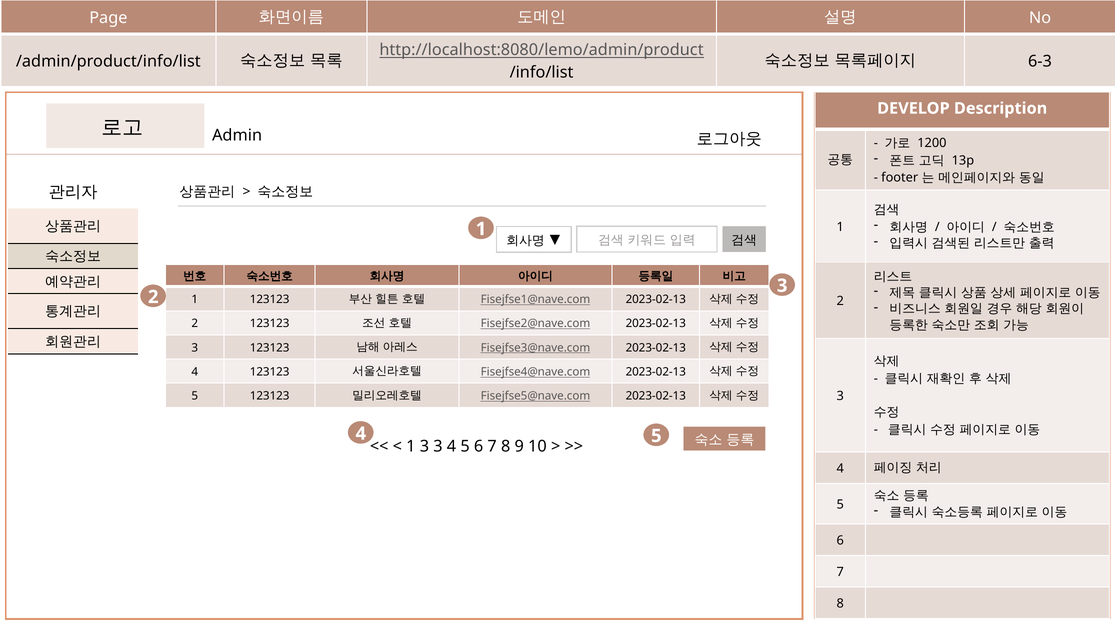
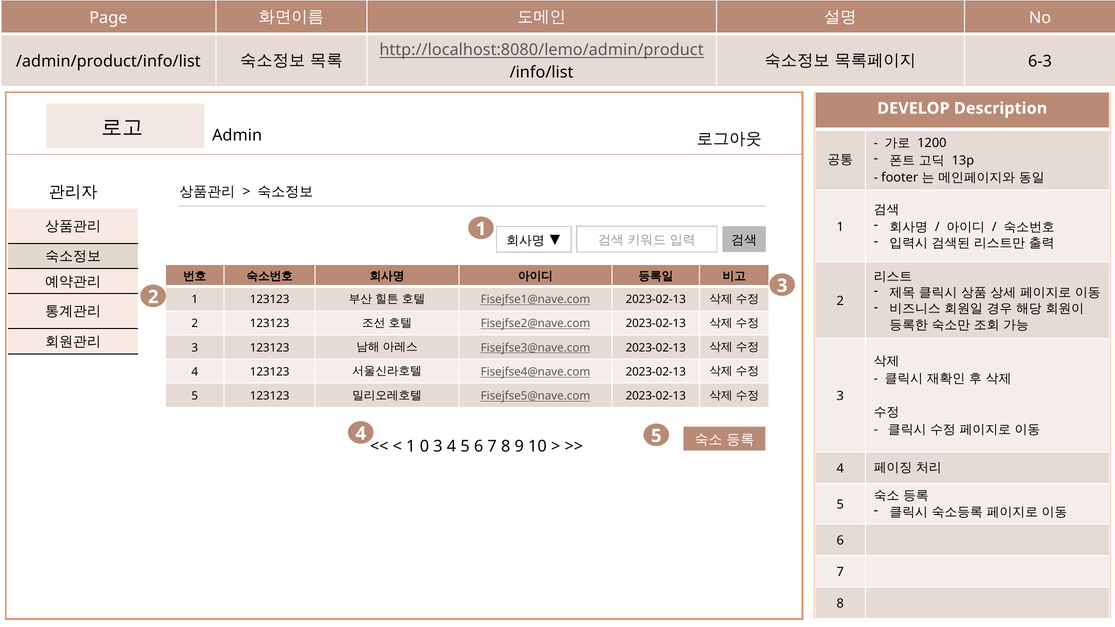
1 3: 3 -> 0
